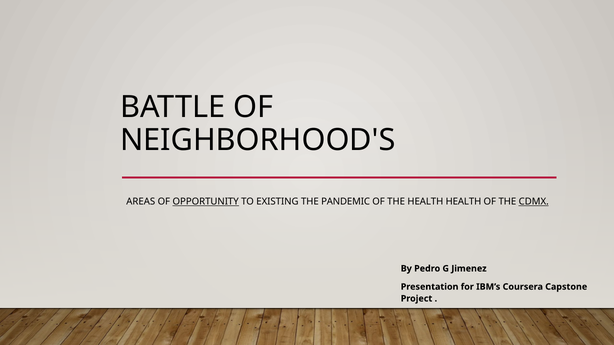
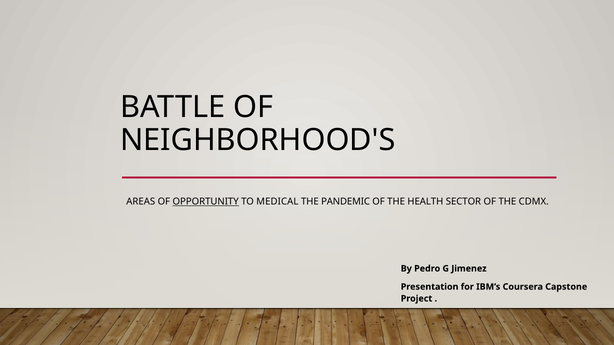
EXISTING: EXISTING -> MEDICAL
HEALTH HEALTH: HEALTH -> SECTOR
CDMX underline: present -> none
